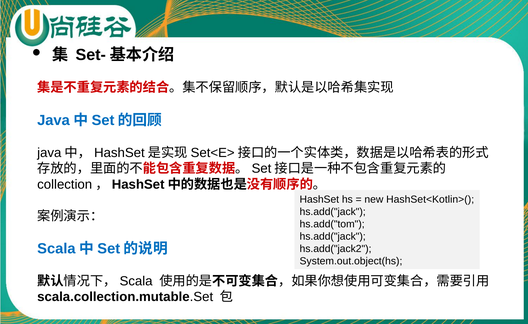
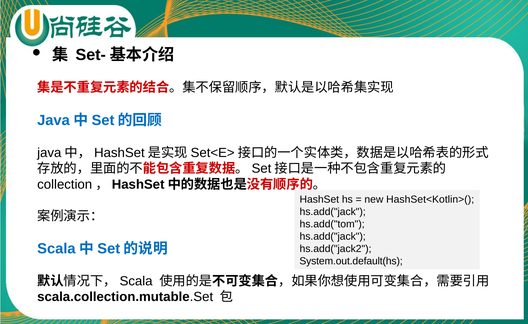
System.out.object(hs: System.out.object(hs -> System.out.default(hs
